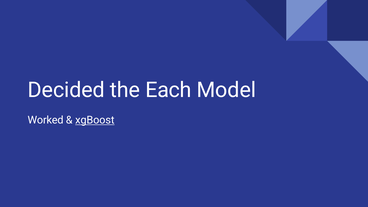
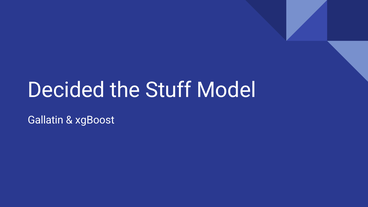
Each: Each -> Stuff
Worked: Worked -> Gallatin
xgBoost underline: present -> none
